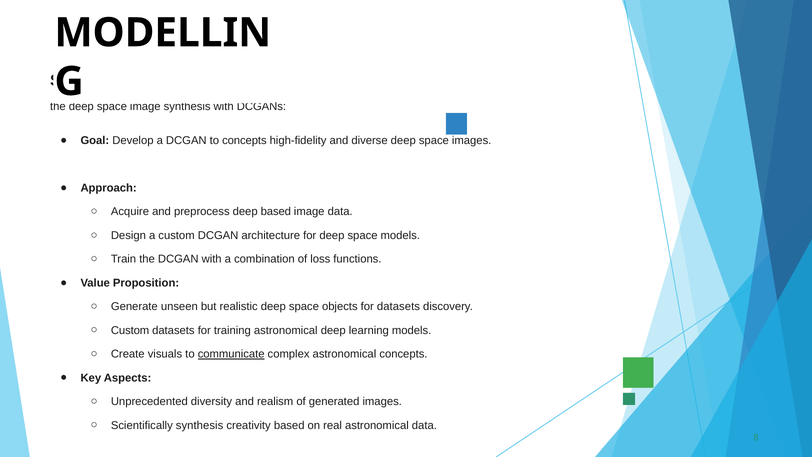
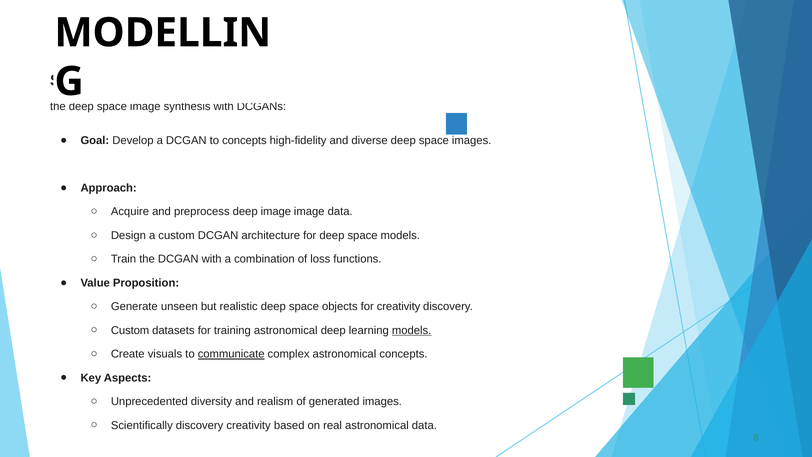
deep based: based -> image
for datasets: datasets -> creativity
models at (412, 330) underline: none -> present
Scientifically synthesis: synthesis -> discovery
